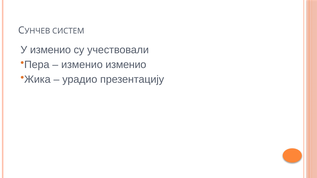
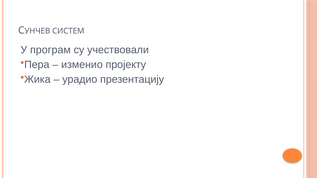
У изменио: изменио -> програм
изменио изменио: изменио -> пројекту
